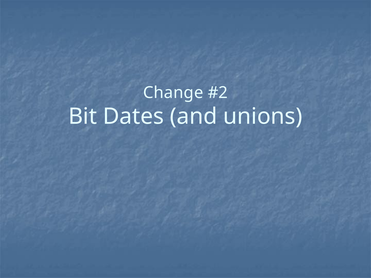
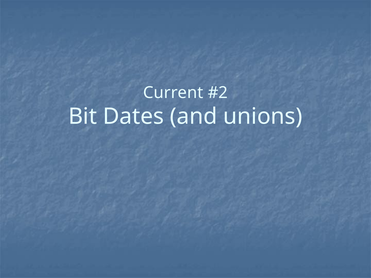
Change: Change -> Current
